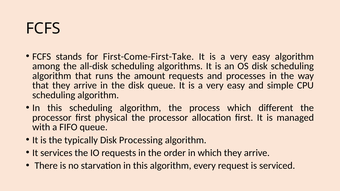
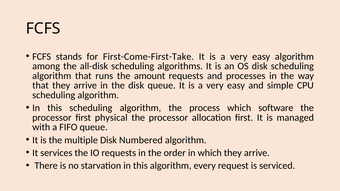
different: different -> software
typically: typically -> multiple
Processing: Processing -> Numbered
